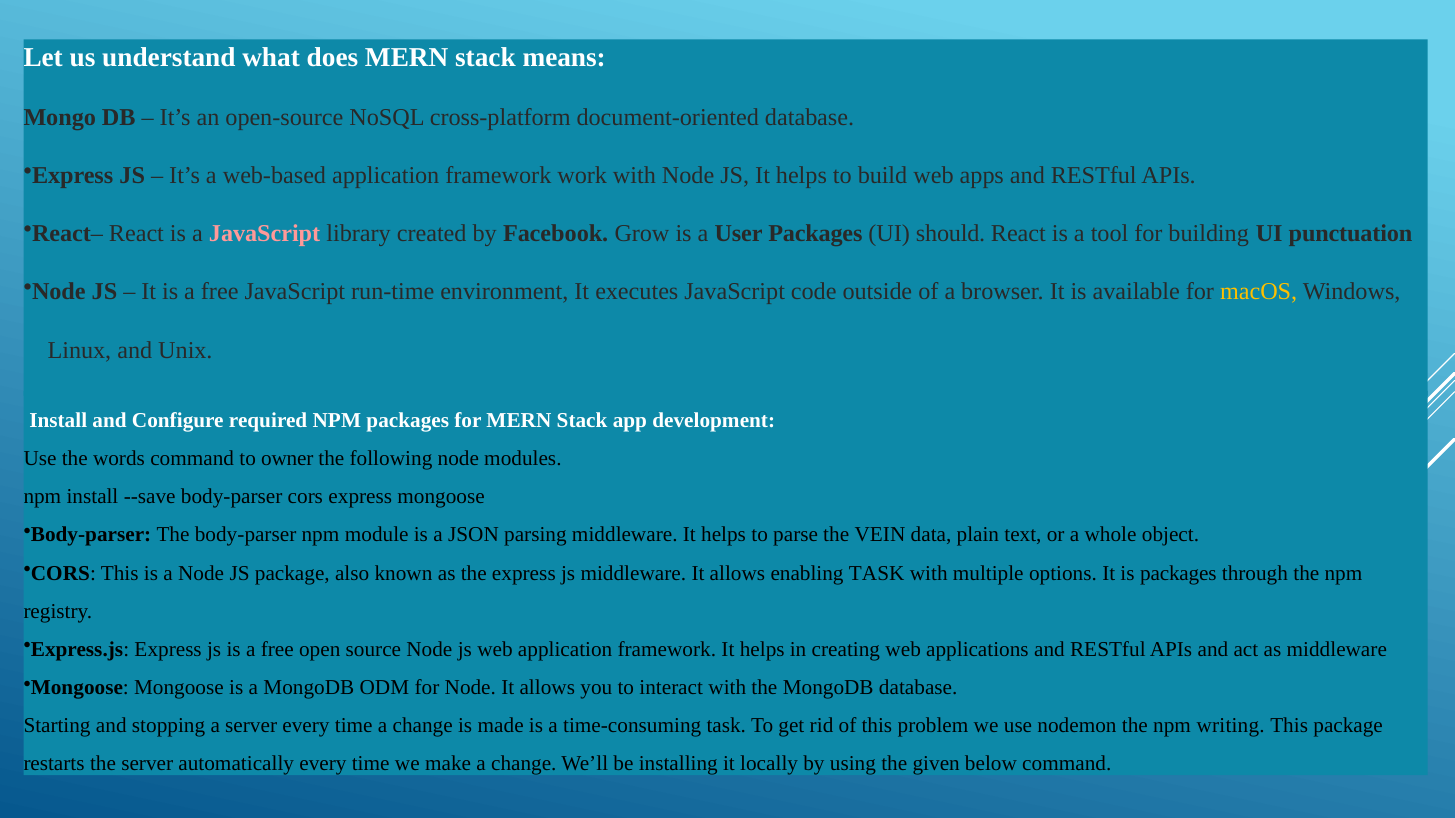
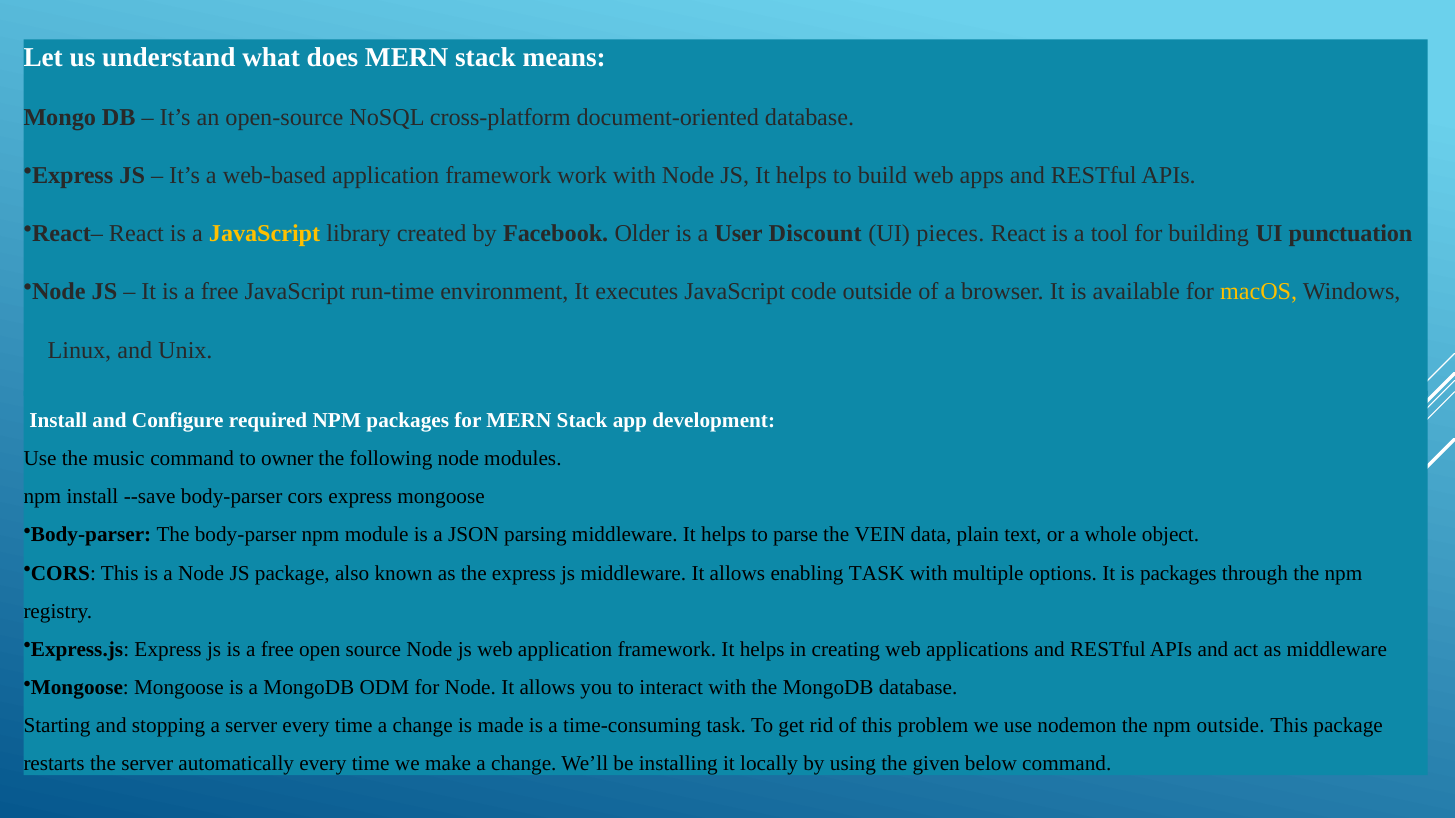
JavaScript at (265, 234) colour: pink -> yellow
Grow: Grow -> Older
User Packages: Packages -> Discount
should: should -> pieces
words: words -> music
npm writing: writing -> outside
